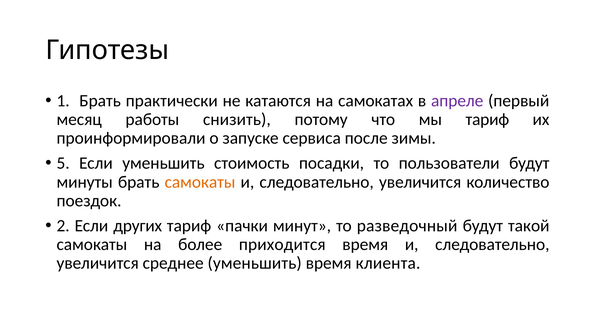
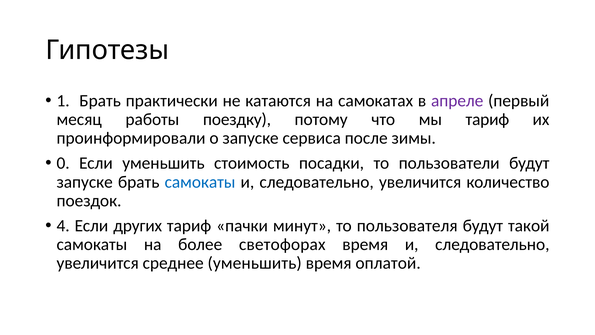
снизить: снизить -> поездку
5: 5 -> 0
минуты at (85, 182): минуты -> запуске
самокаты at (200, 182) colour: orange -> blue
2: 2 -> 4
разведочный: разведочный -> пользователя
приходится: приходится -> светофорах
клиента: клиента -> оплатой
